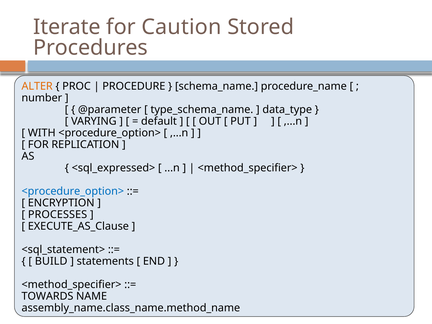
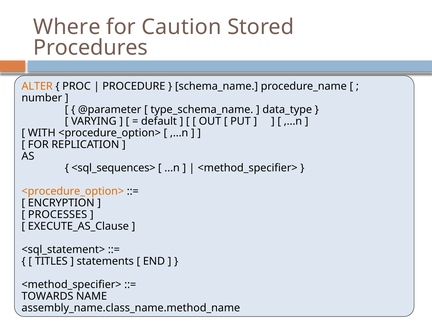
Iterate: Iterate -> Where
<sql_expressed>: <sql_expressed> -> <sql_sequences>
<procedure_option> at (73, 191) colour: blue -> orange
BUILD: BUILD -> TITLES
